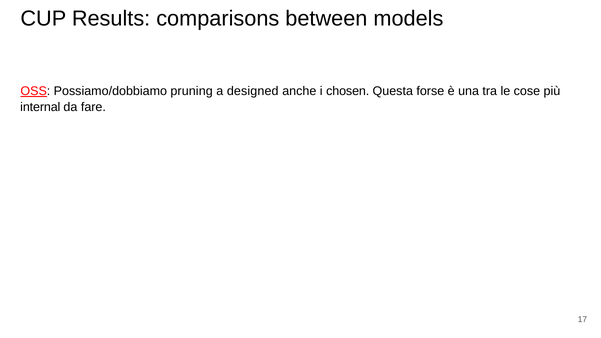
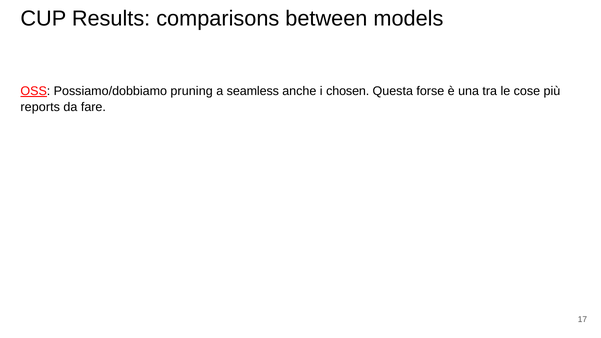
designed: designed -> seamless
internal: internal -> reports
